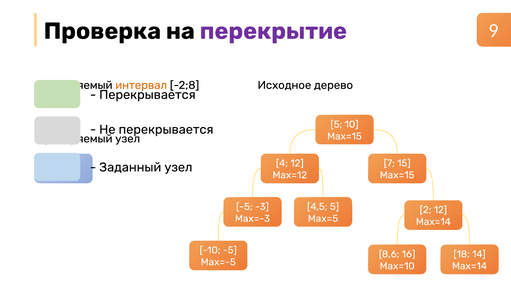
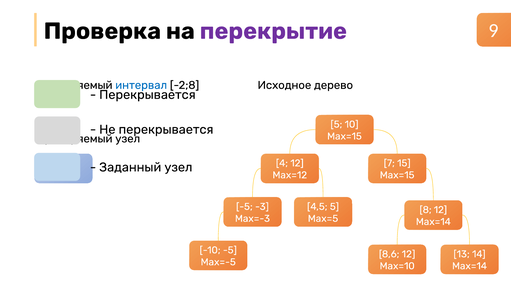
интервал colour: orange -> blue
2 at (426, 210): 2 -> 8
8,6 16: 16 -> 12
18: 18 -> 13
